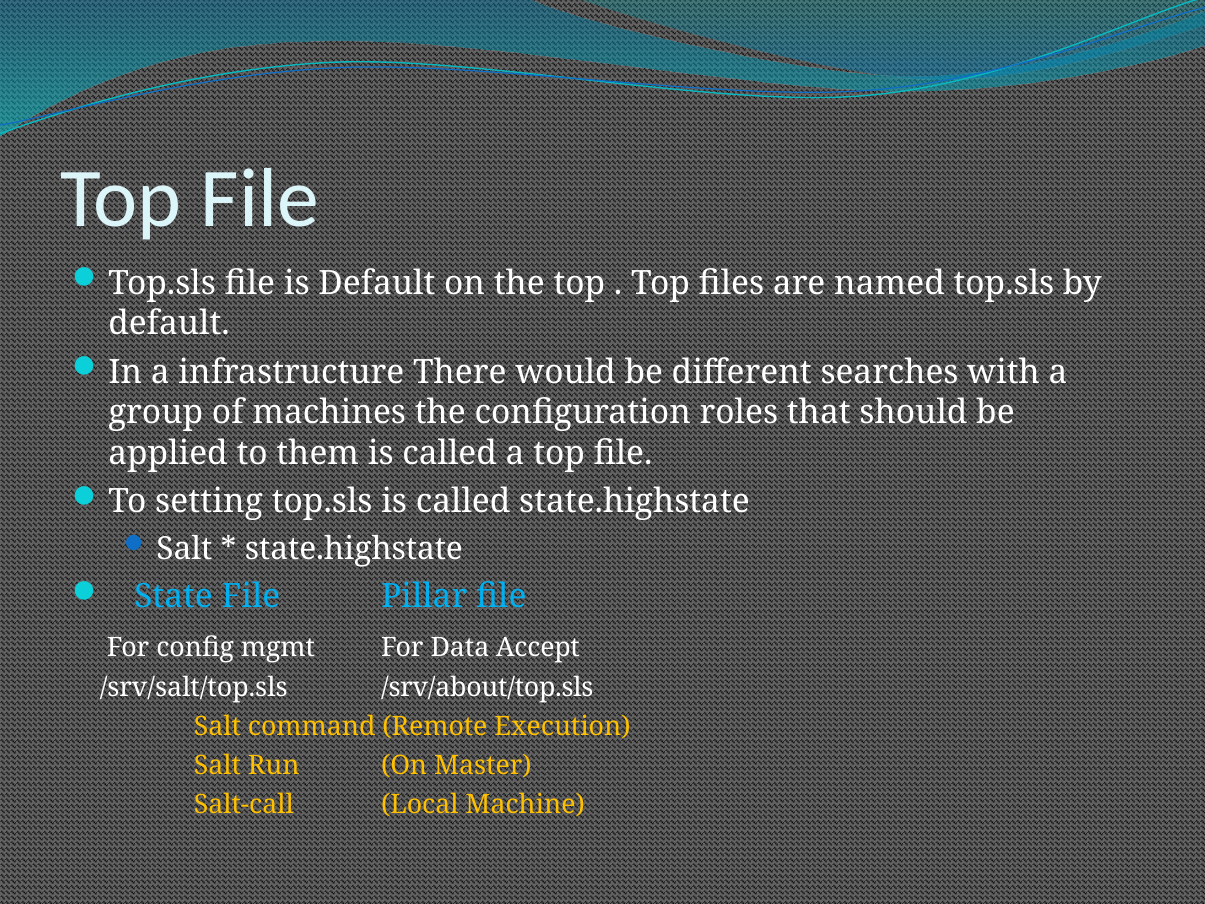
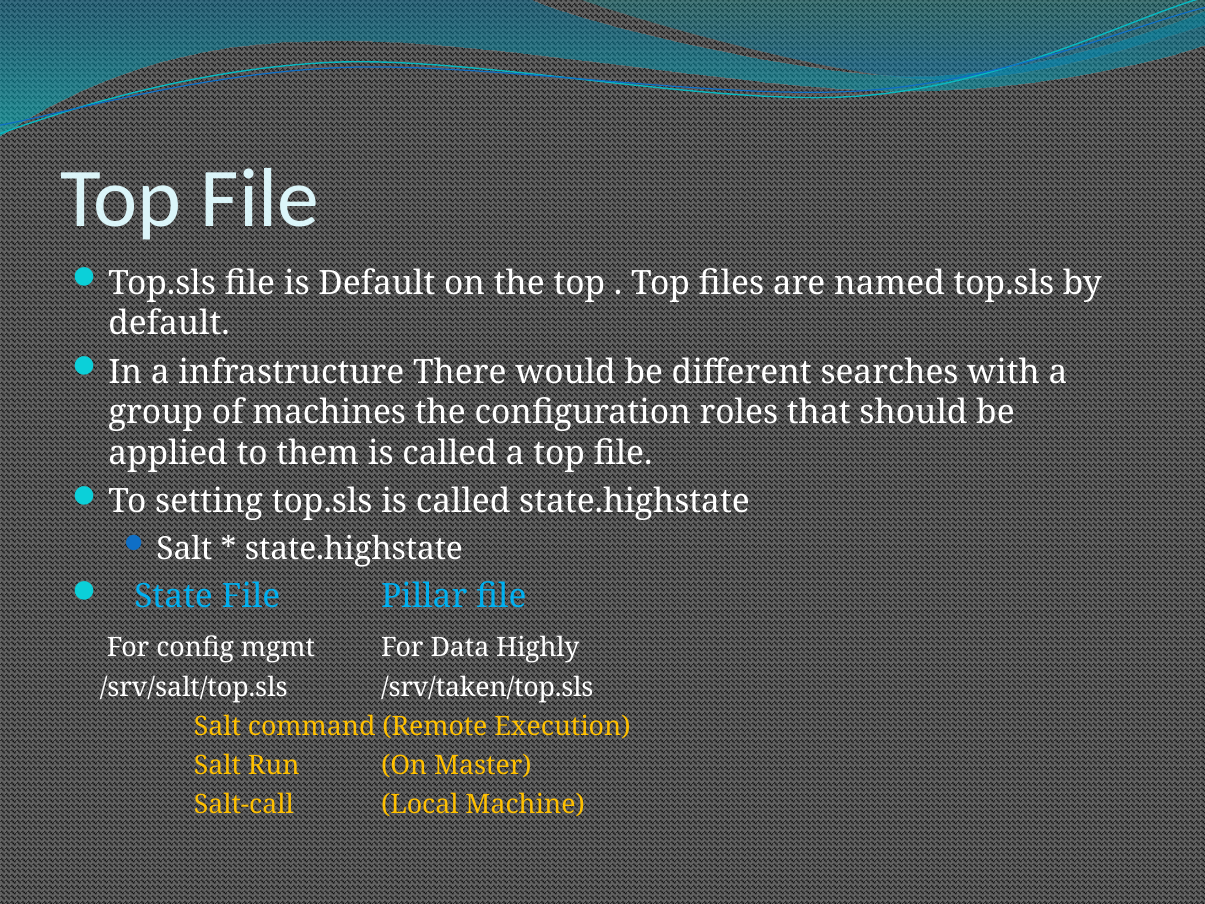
Accept: Accept -> Highly
/srv/about/top.sls: /srv/about/top.sls -> /srv/taken/top.sls
